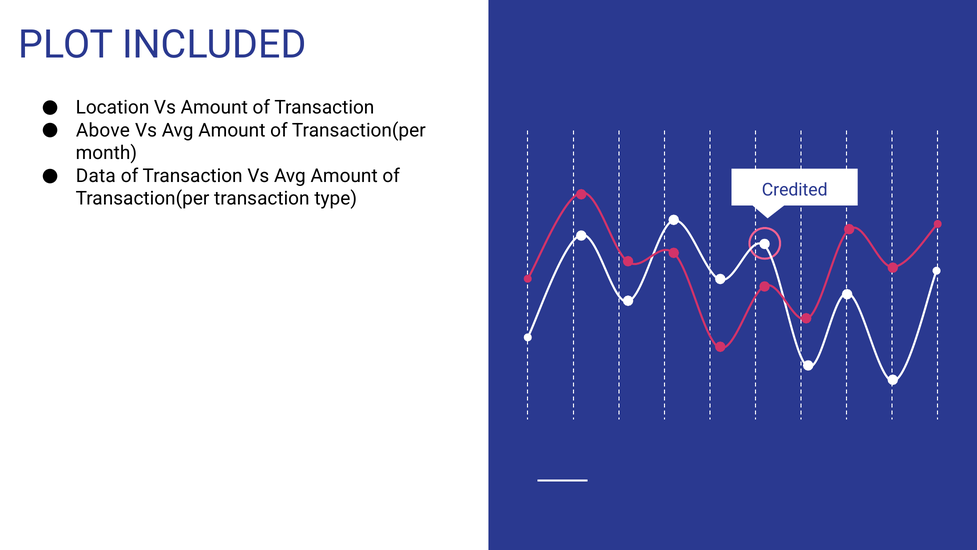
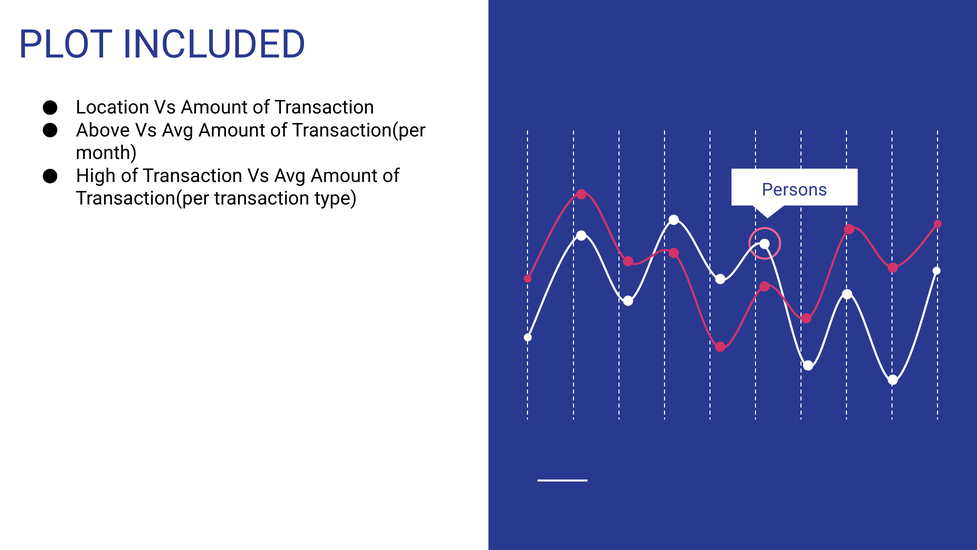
Data: Data -> High
Credited: Credited -> Persons
